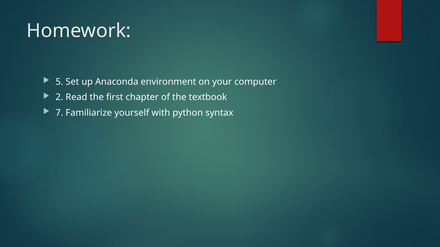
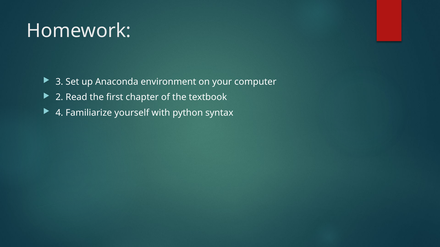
5: 5 -> 3
7: 7 -> 4
